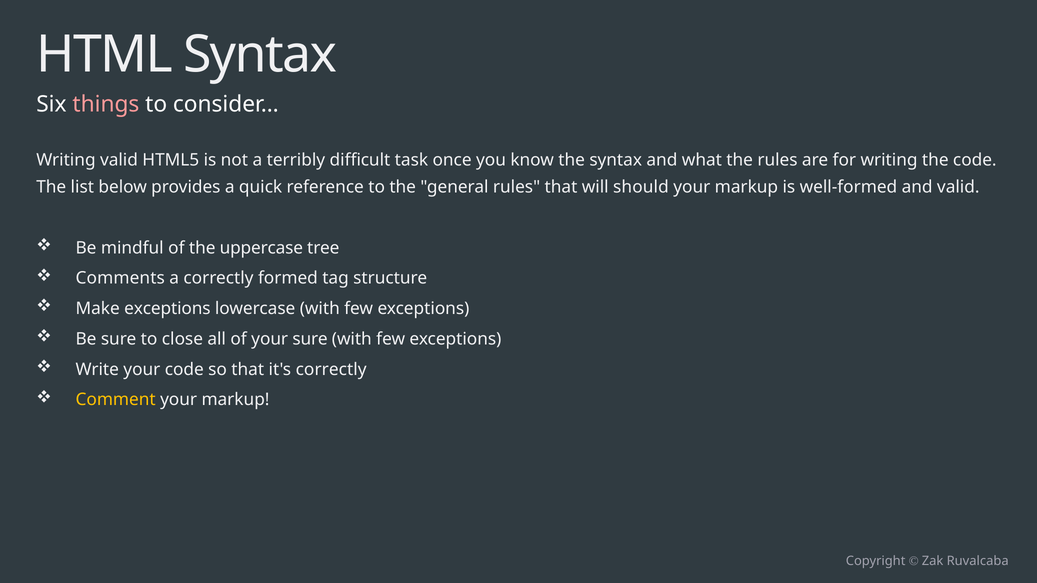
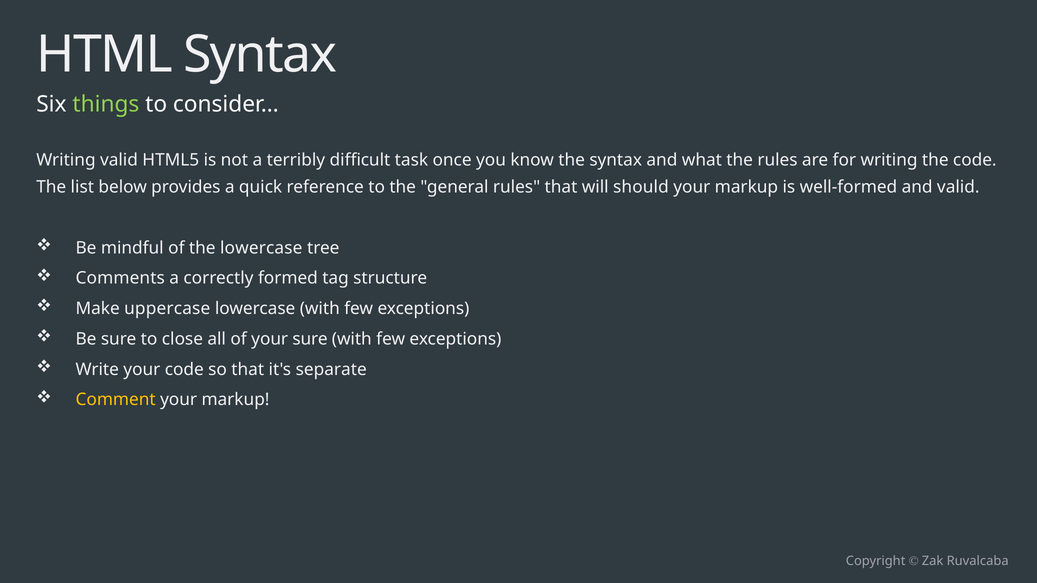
things colour: pink -> light green
the uppercase: uppercase -> lowercase
Make exceptions: exceptions -> uppercase
it's correctly: correctly -> separate
